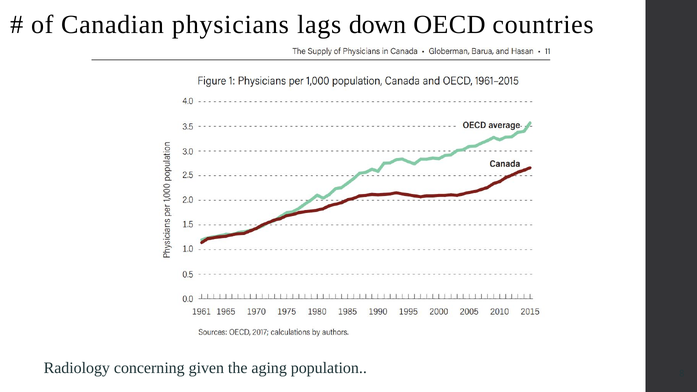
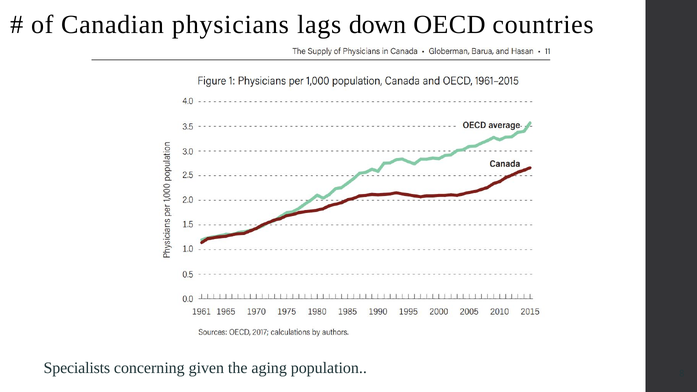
Radiology: Radiology -> Specialists
